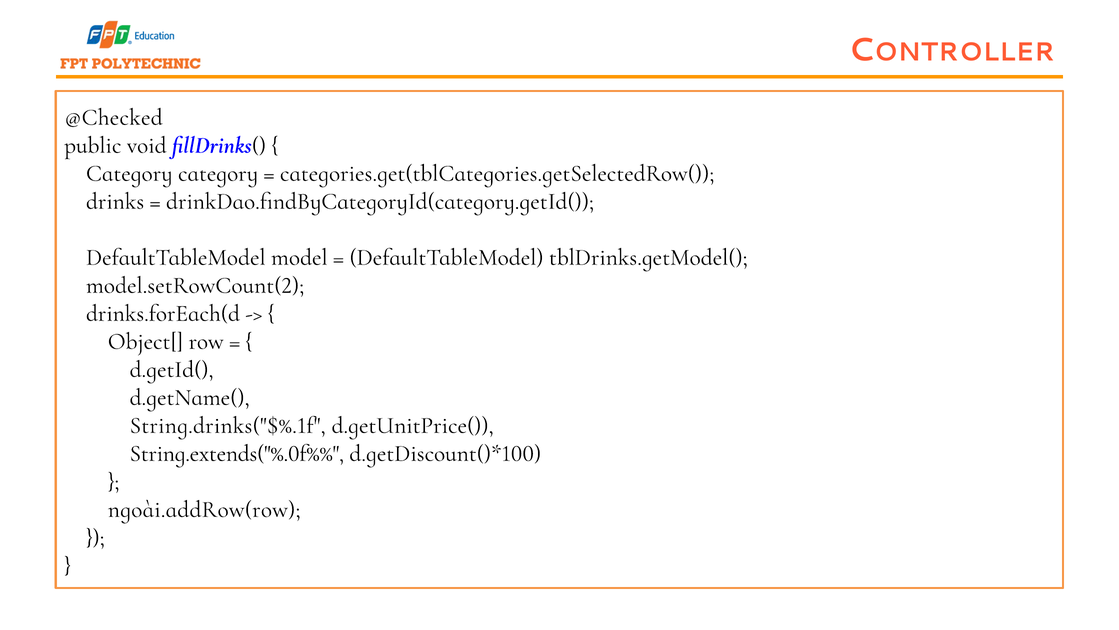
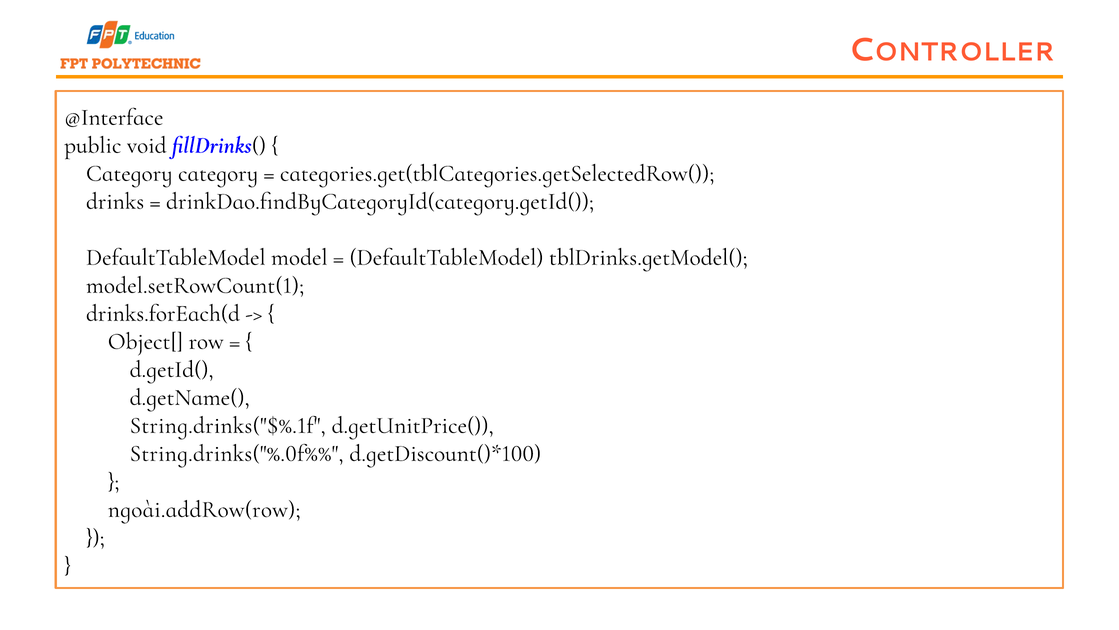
@Checked: @Checked -> @Interface
model.setRowCount(2: model.setRowCount(2 -> model.setRowCount(1
String.extends("%.0f%%: String.extends("%.0f%% -> String.drinks("%.0f%%
